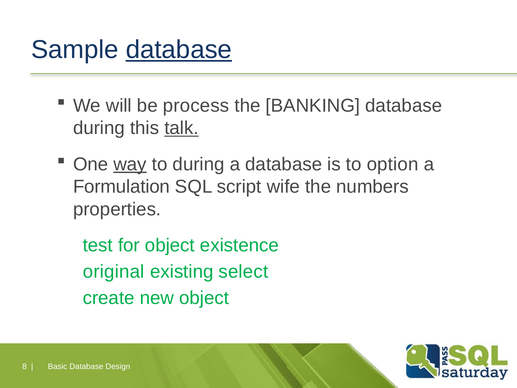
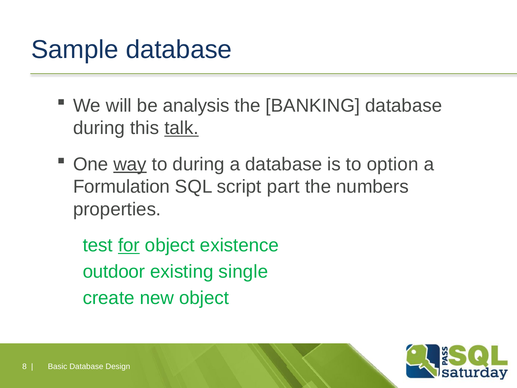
database at (179, 50) underline: present -> none
process: process -> analysis
wife: wife -> part
for underline: none -> present
original: original -> outdoor
select: select -> single
